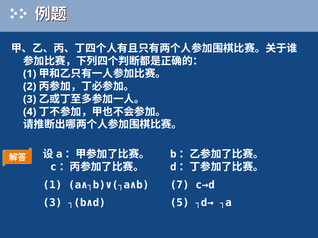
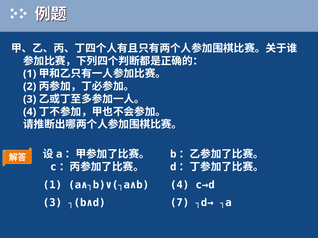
7 at (180, 185): 7 -> 4
5: 5 -> 7
